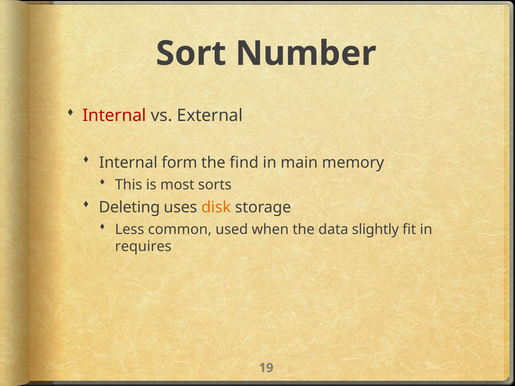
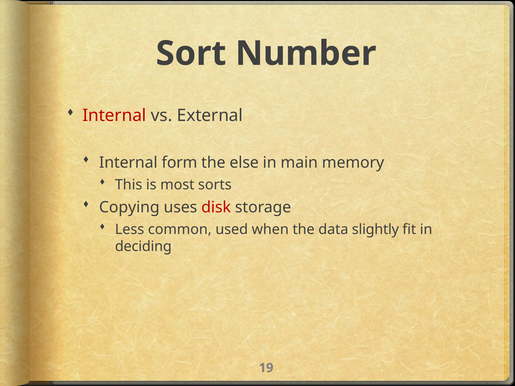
find: find -> else
Deleting: Deleting -> Copying
disk colour: orange -> red
requires: requires -> deciding
